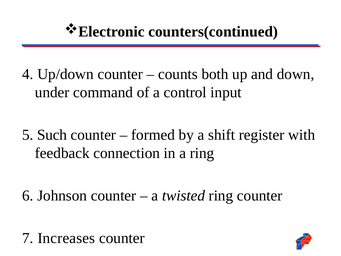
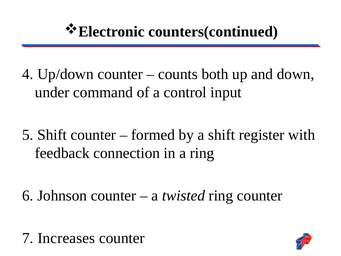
5 Such: Such -> Shift
